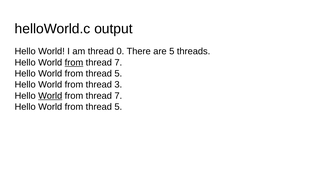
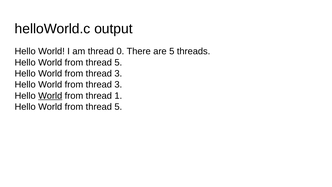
from at (74, 62) underline: present -> none
7 at (118, 62): 7 -> 5
5 at (118, 73): 5 -> 3
7 at (118, 96): 7 -> 1
